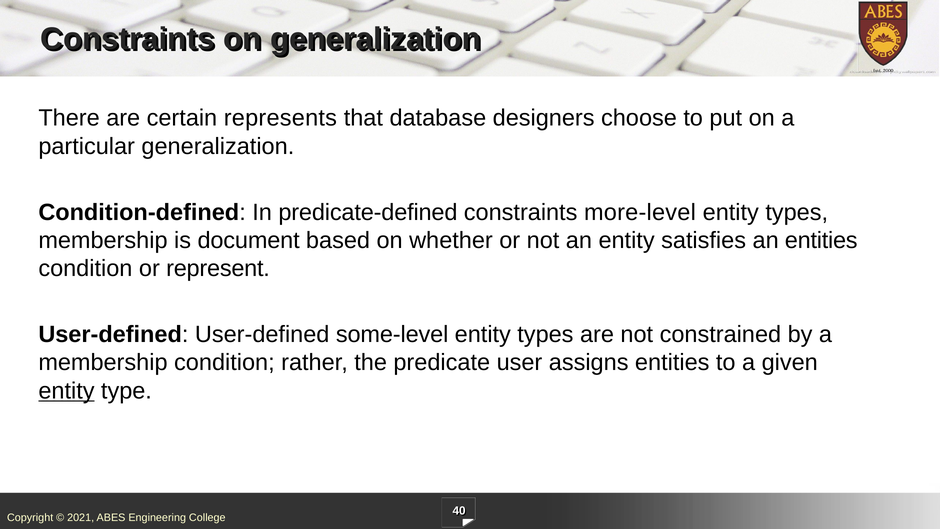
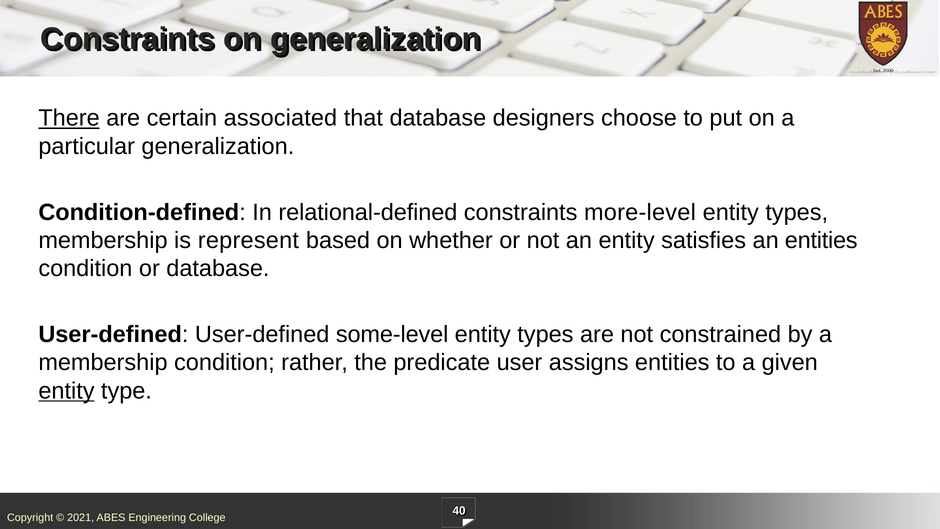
There underline: none -> present
represents: represents -> associated
predicate-defined: predicate-defined -> relational-defined
document: document -> represent
or represent: represent -> database
